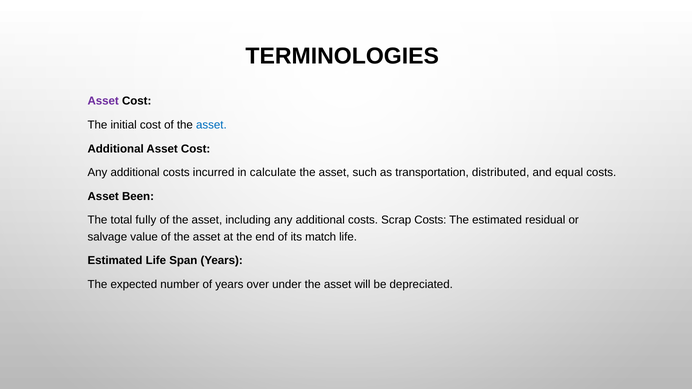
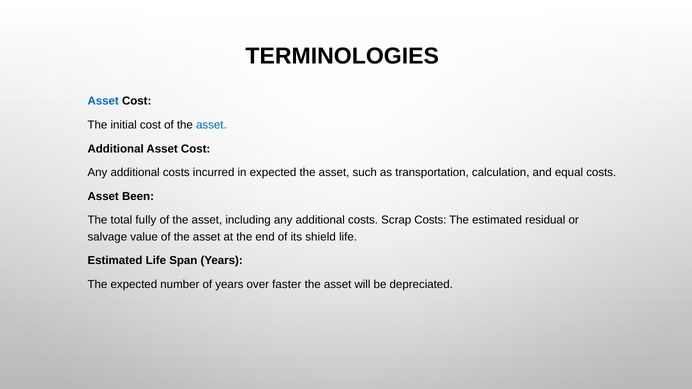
Asset at (103, 101) colour: purple -> blue
in calculate: calculate -> expected
distributed: distributed -> calculation
match: match -> shield
under: under -> faster
